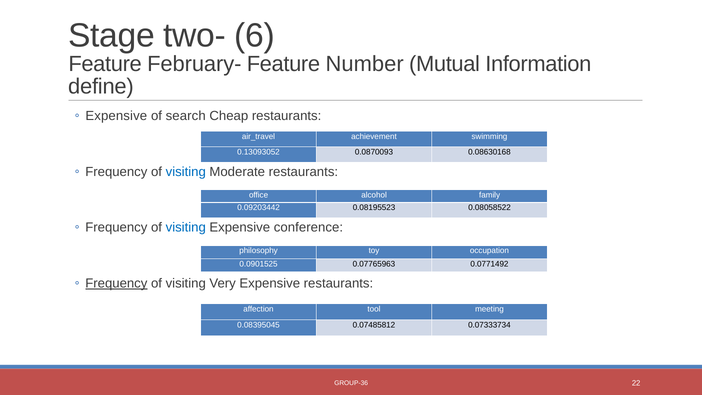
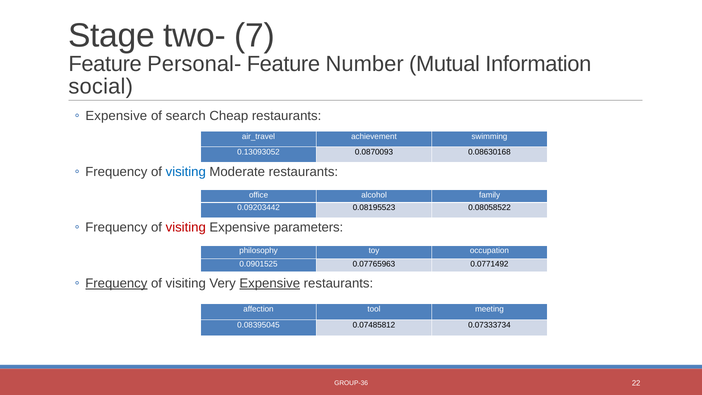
6: 6 -> 7
February-: February- -> Personal-
define: define -> social
visiting at (186, 228) colour: blue -> red
conference: conference -> parameters
Expensive at (270, 283) underline: none -> present
